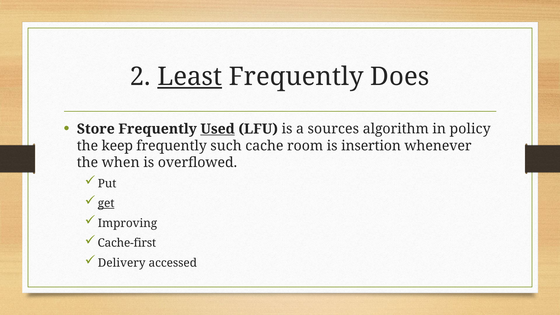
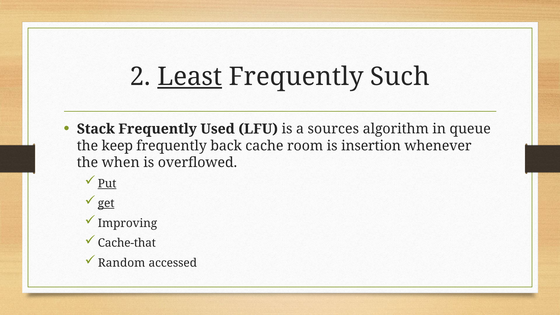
Does: Does -> Such
Store: Store -> Stack
Used underline: present -> none
policy: policy -> queue
such: such -> back
Put underline: none -> present
Cache-first: Cache-first -> Cache-that
Delivery: Delivery -> Random
